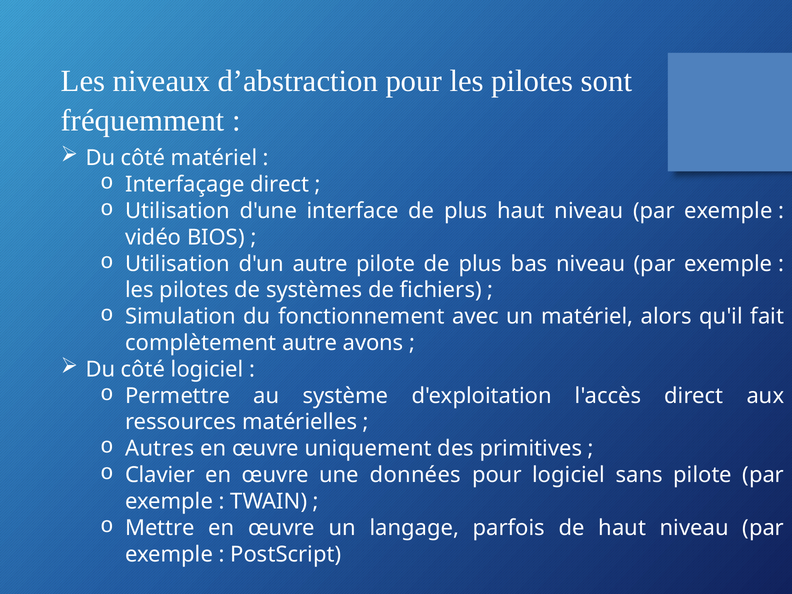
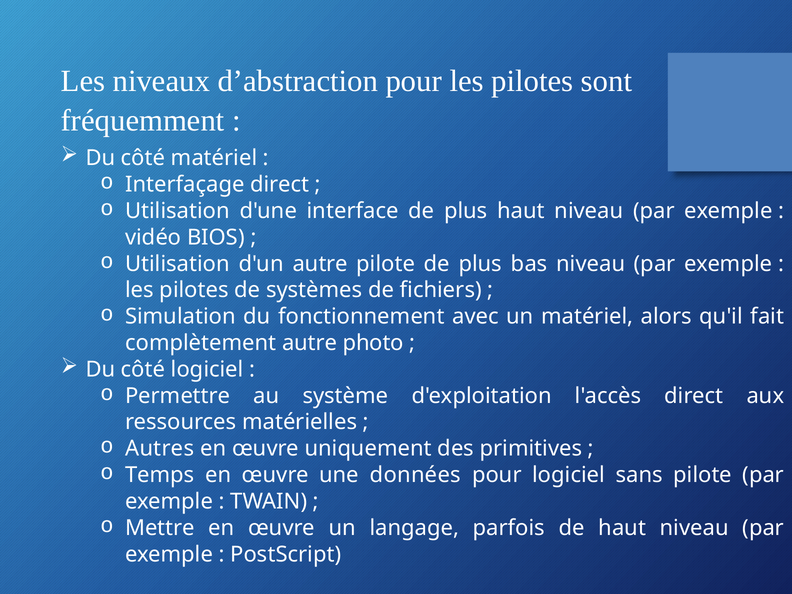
avons: avons -> photo
Clavier: Clavier -> Temps
